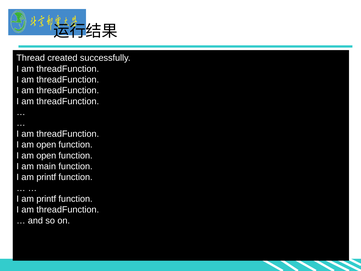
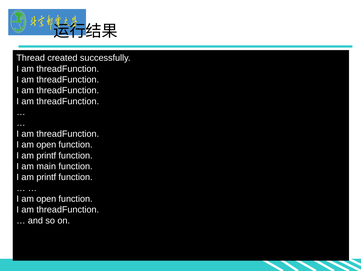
open at (46, 155): open -> printf
printf at (46, 199): printf -> open
